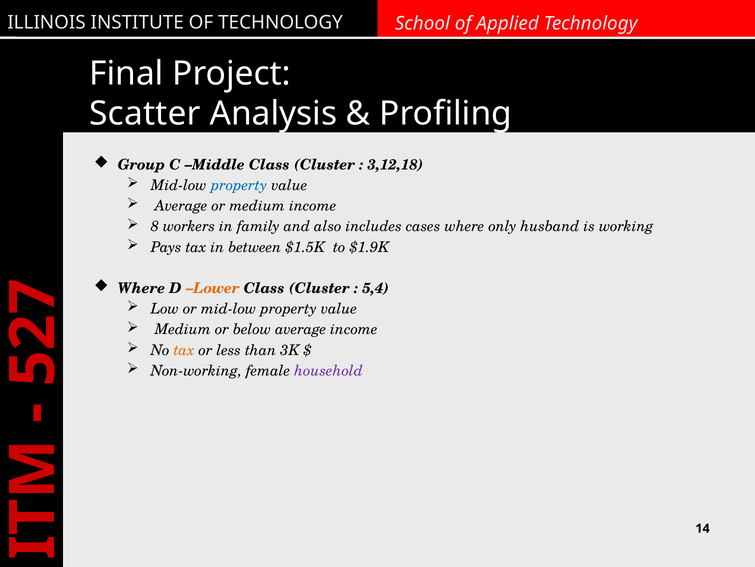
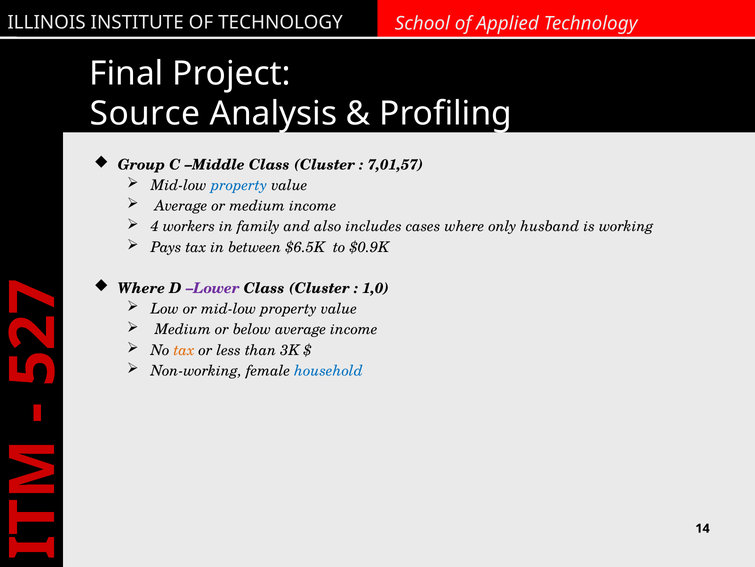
Scatter: Scatter -> Source
3,12,18: 3,12,18 -> 7,01,57
8: 8 -> 4
$1.5K: $1.5K -> $6.5K
$1.9K: $1.9K -> $0.9K
Lower colour: orange -> purple
5,4: 5,4 -> 1,0
household colour: purple -> blue
